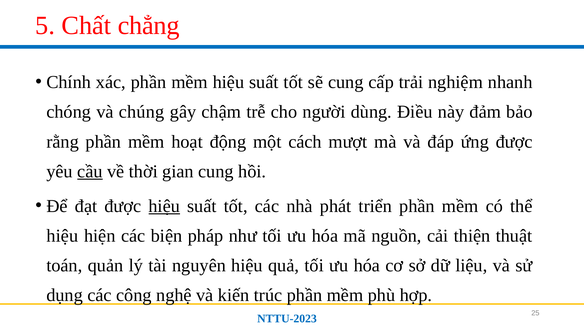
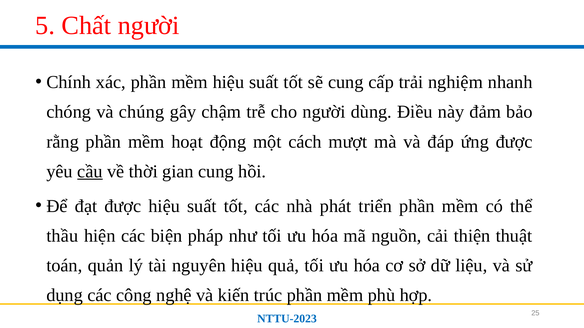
Chất chẳng: chẳng -> người
hiệu at (164, 206) underline: present -> none
hiệu at (62, 236): hiệu -> thầu
